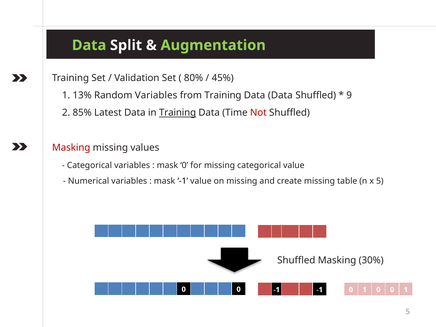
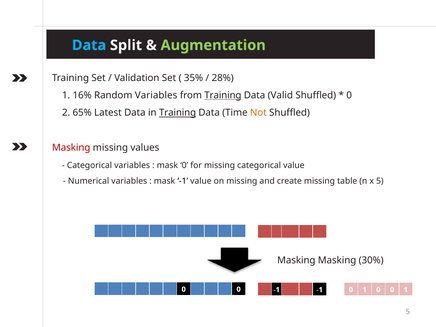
Data at (89, 45) colour: light green -> light blue
80%: 80% -> 35%
45%: 45% -> 28%
13%: 13% -> 16%
Training at (223, 95) underline: none -> present
Data Data: Data -> Valid
9 at (349, 95): 9 -> 0
85%: 85% -> 65%
Not colour: red -> orange
Shuffled at (296, 260): Shuffled -> Masking
